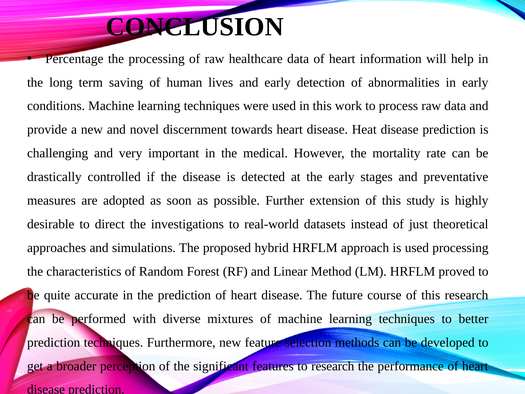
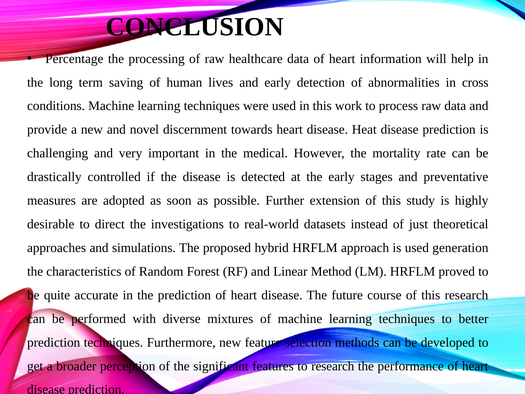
in early: early -> cross
used processing: processing -> generation
